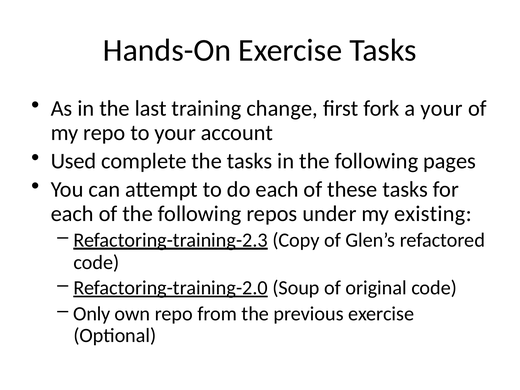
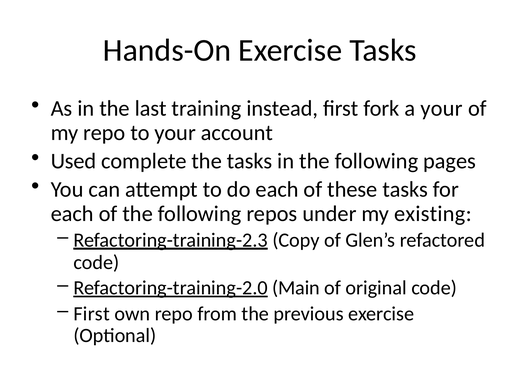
change: change -> instead
Soup: Soup -> Main
Only at (92, 314): Only -> First
